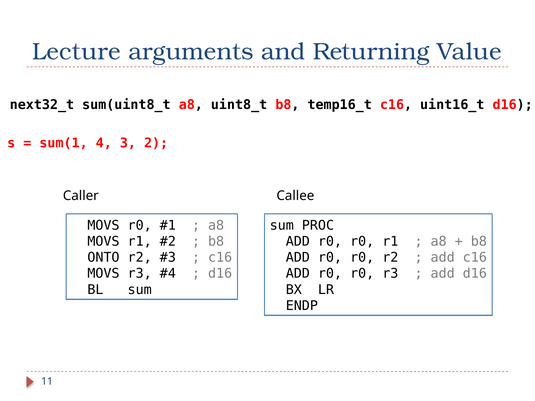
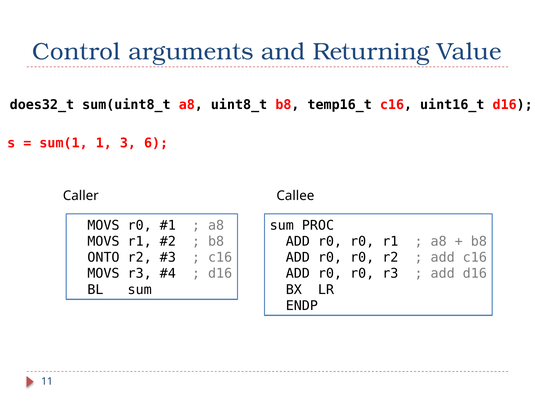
Lecture: Lecture -> Control
next32_t: next32_t -> does32_t
4: 4 -> 1
2: 2 -> 6
